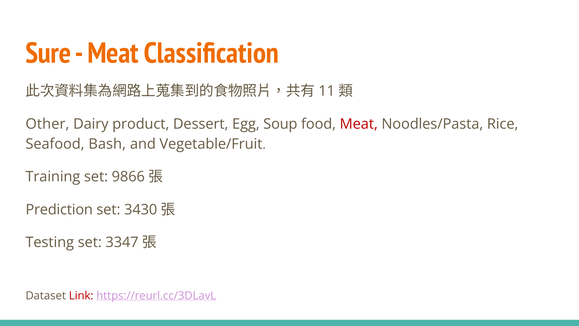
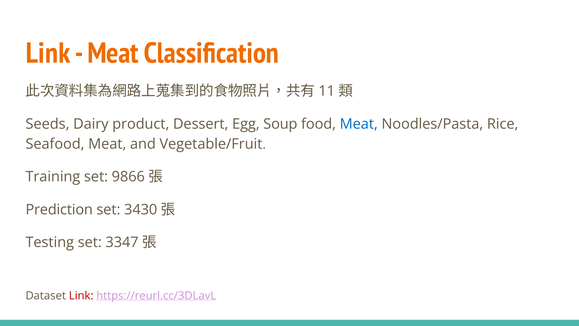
Sure at (48, 53): Sure -> Link
Other: Other -> Seeds
Meat at (359, 124) colour: red -> blue
Seafood Bash: Bash -> Meat
